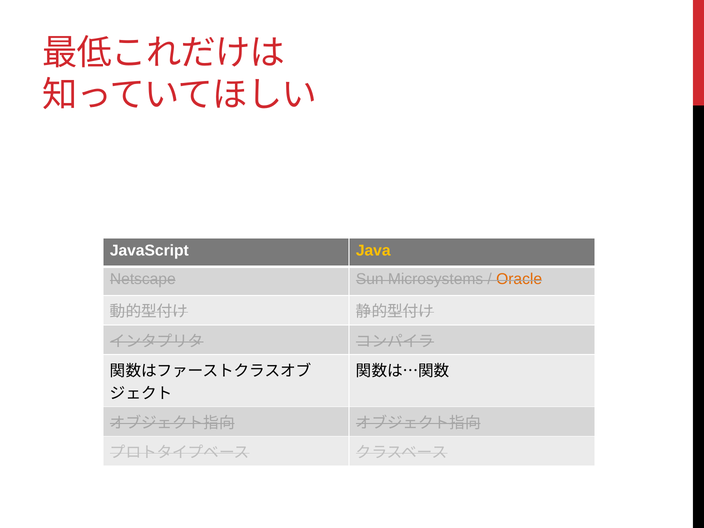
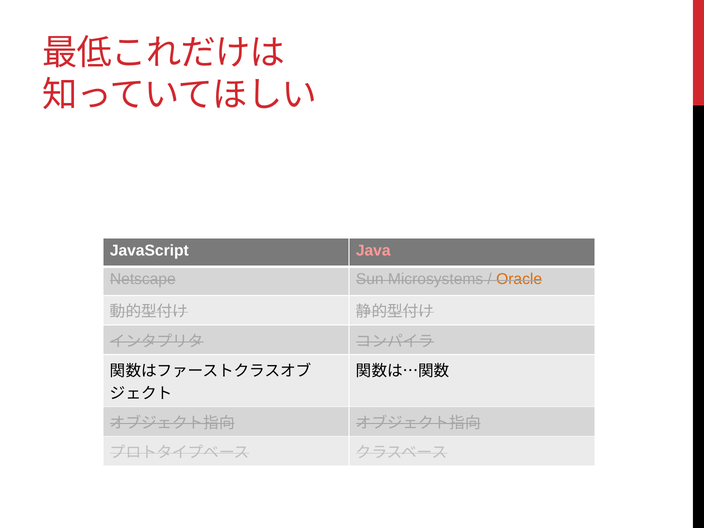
Java colour: yellow -> pink
